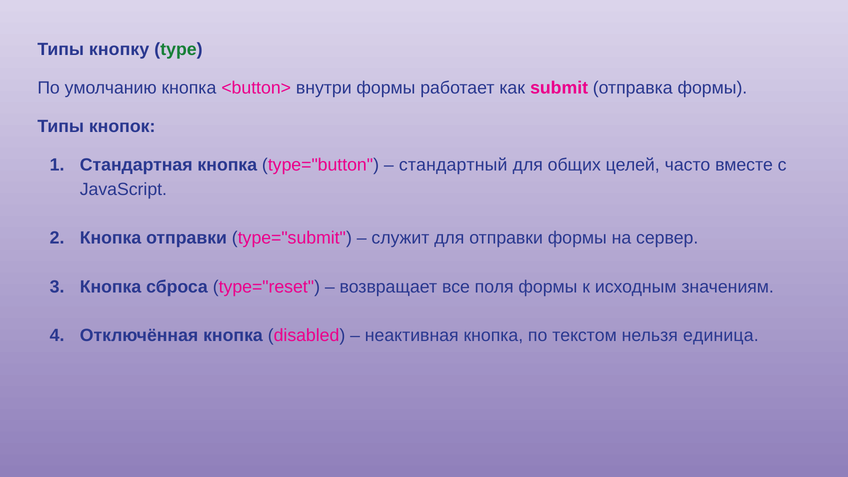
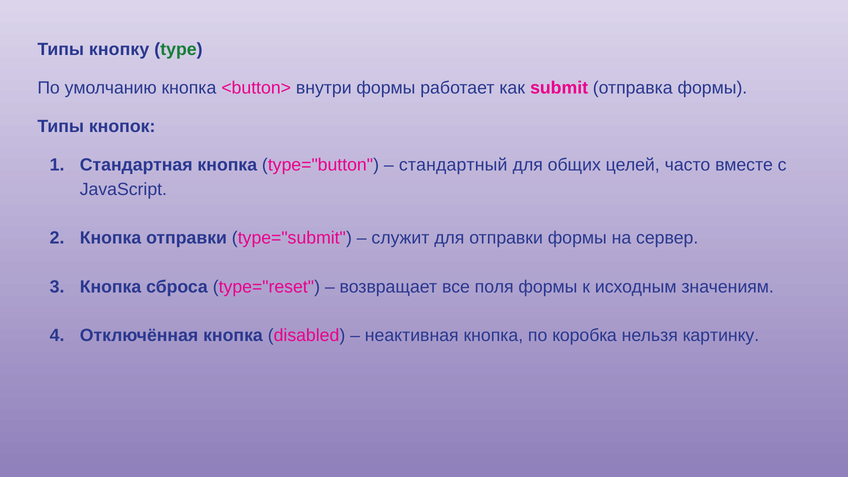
текстом: текстом -> коробка
единица: единица -> картинку
